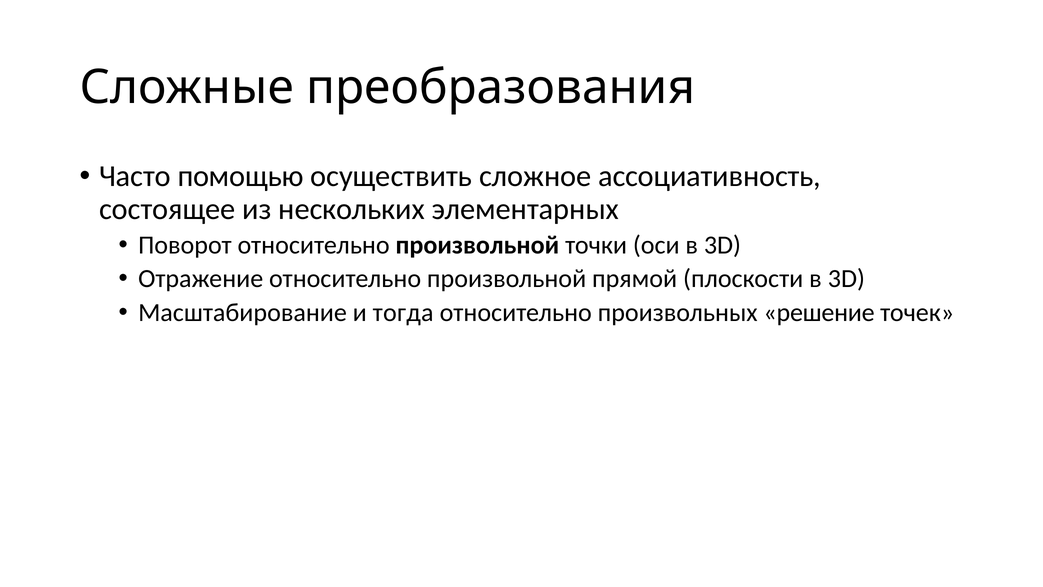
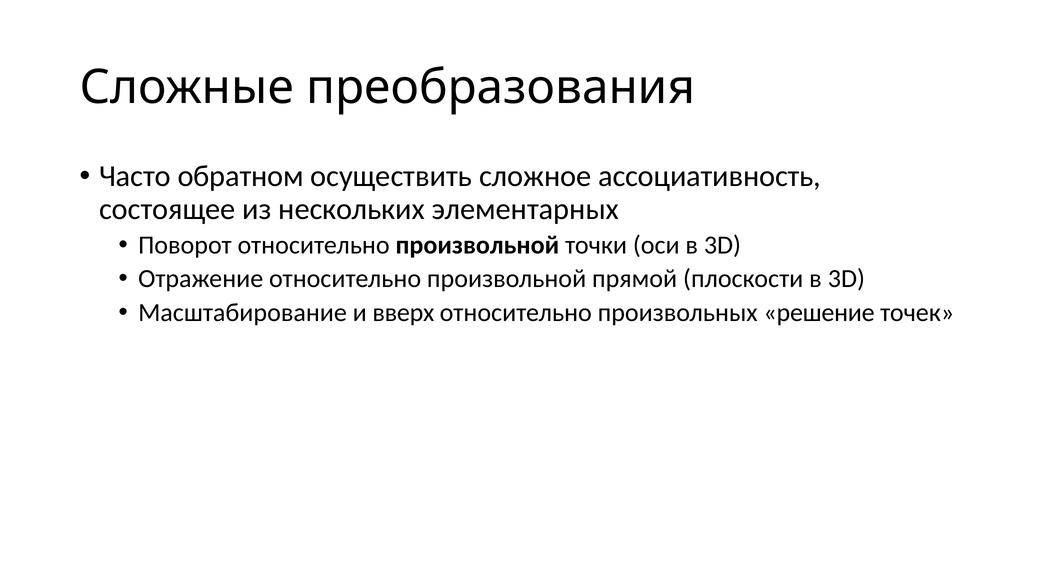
помощью: помощью -> обратном
тогда: тогда -> вверх
